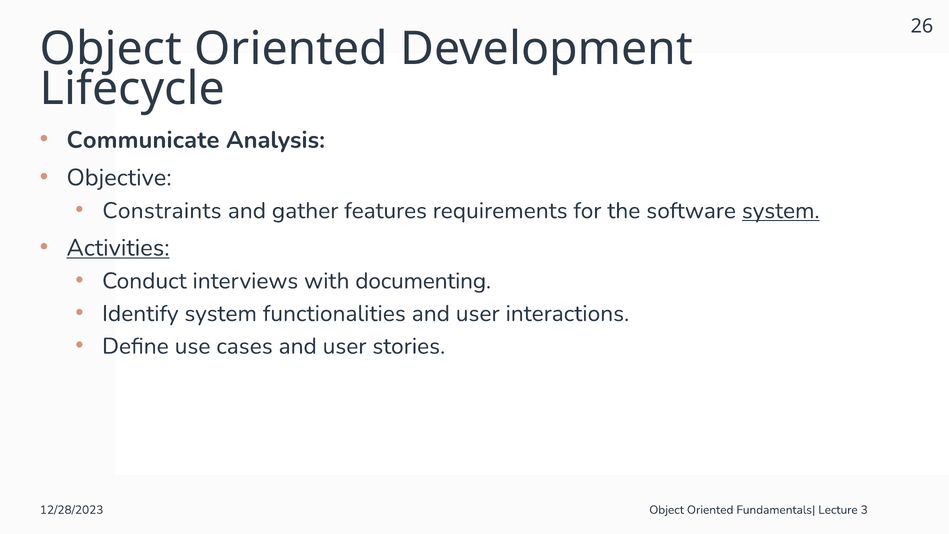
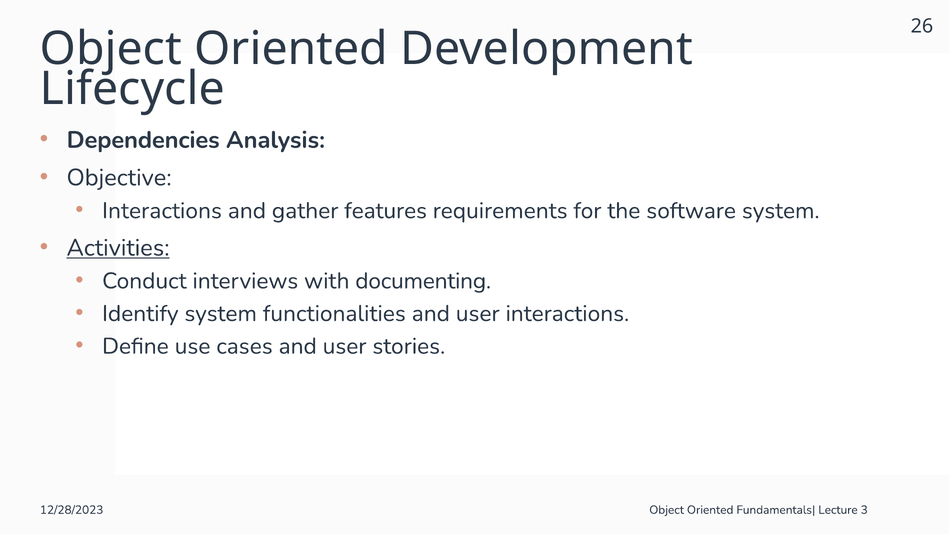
Communicate: Communicate -> Dependencies
Constraints at (162, 211): Constraints -> Interactions
system at (781, 211) underline: present -> none
